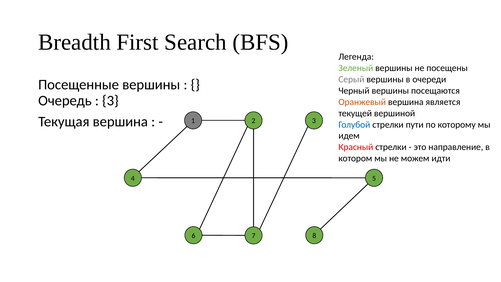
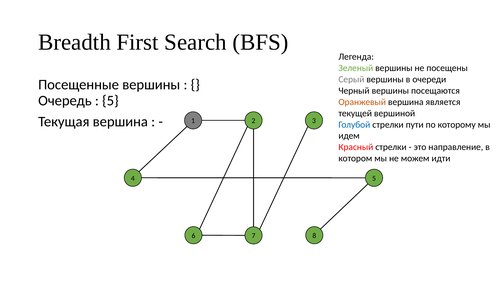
3 at (110, 100): 3 -> 5
